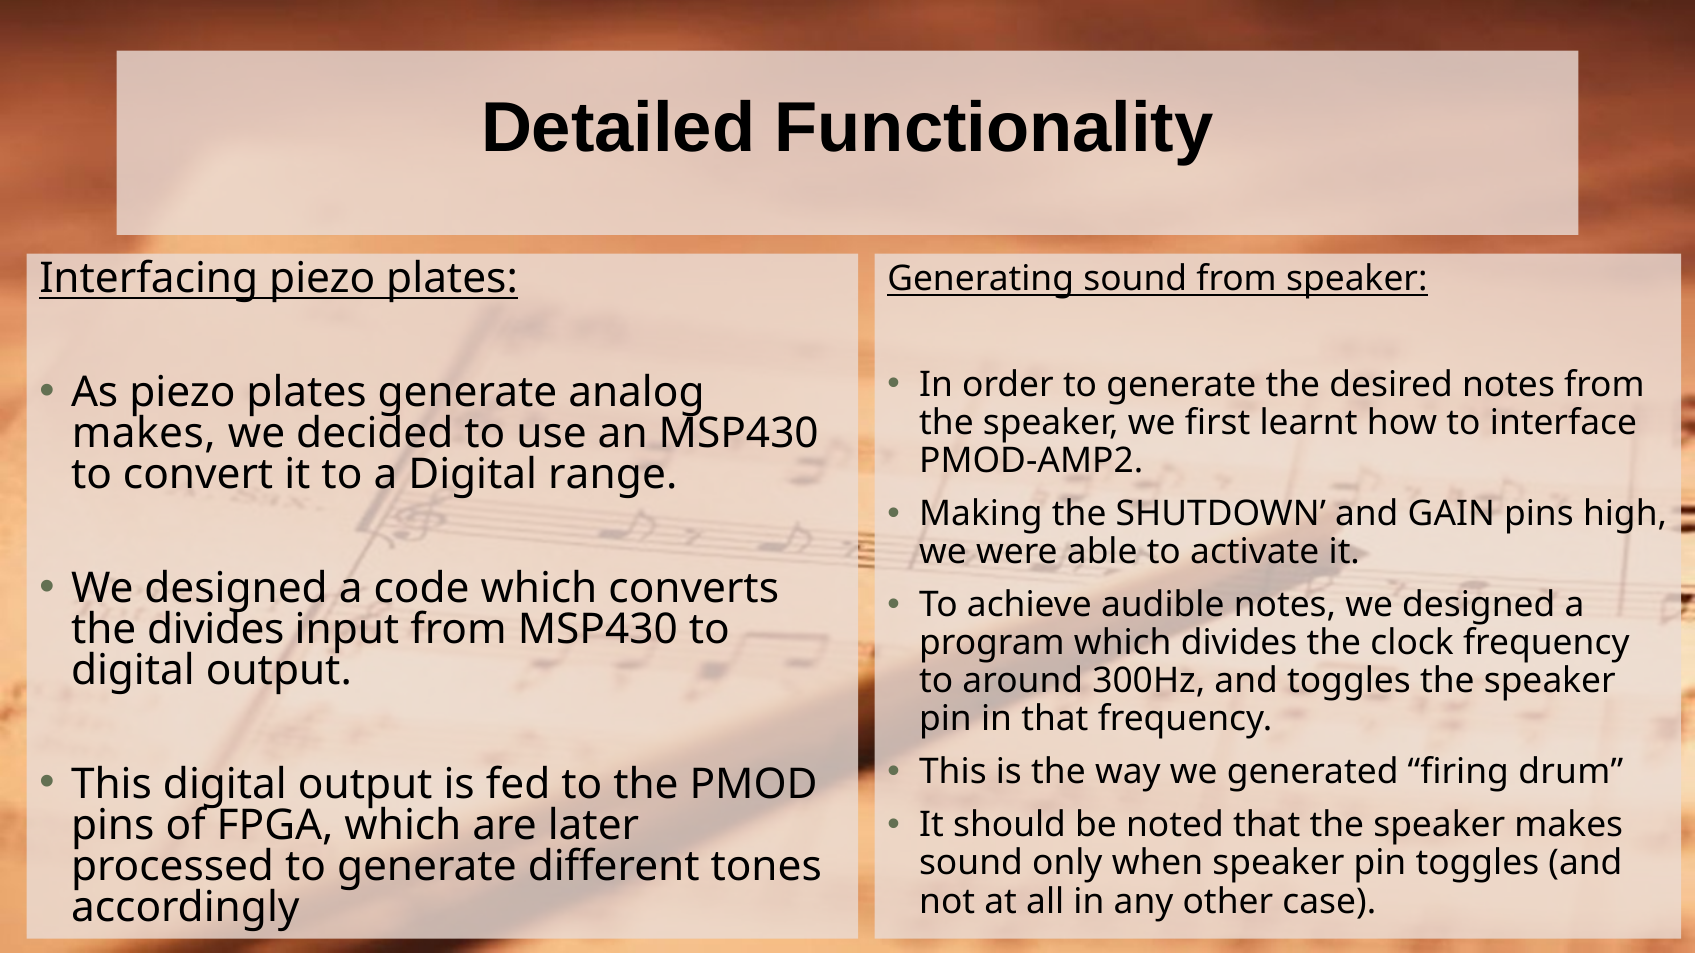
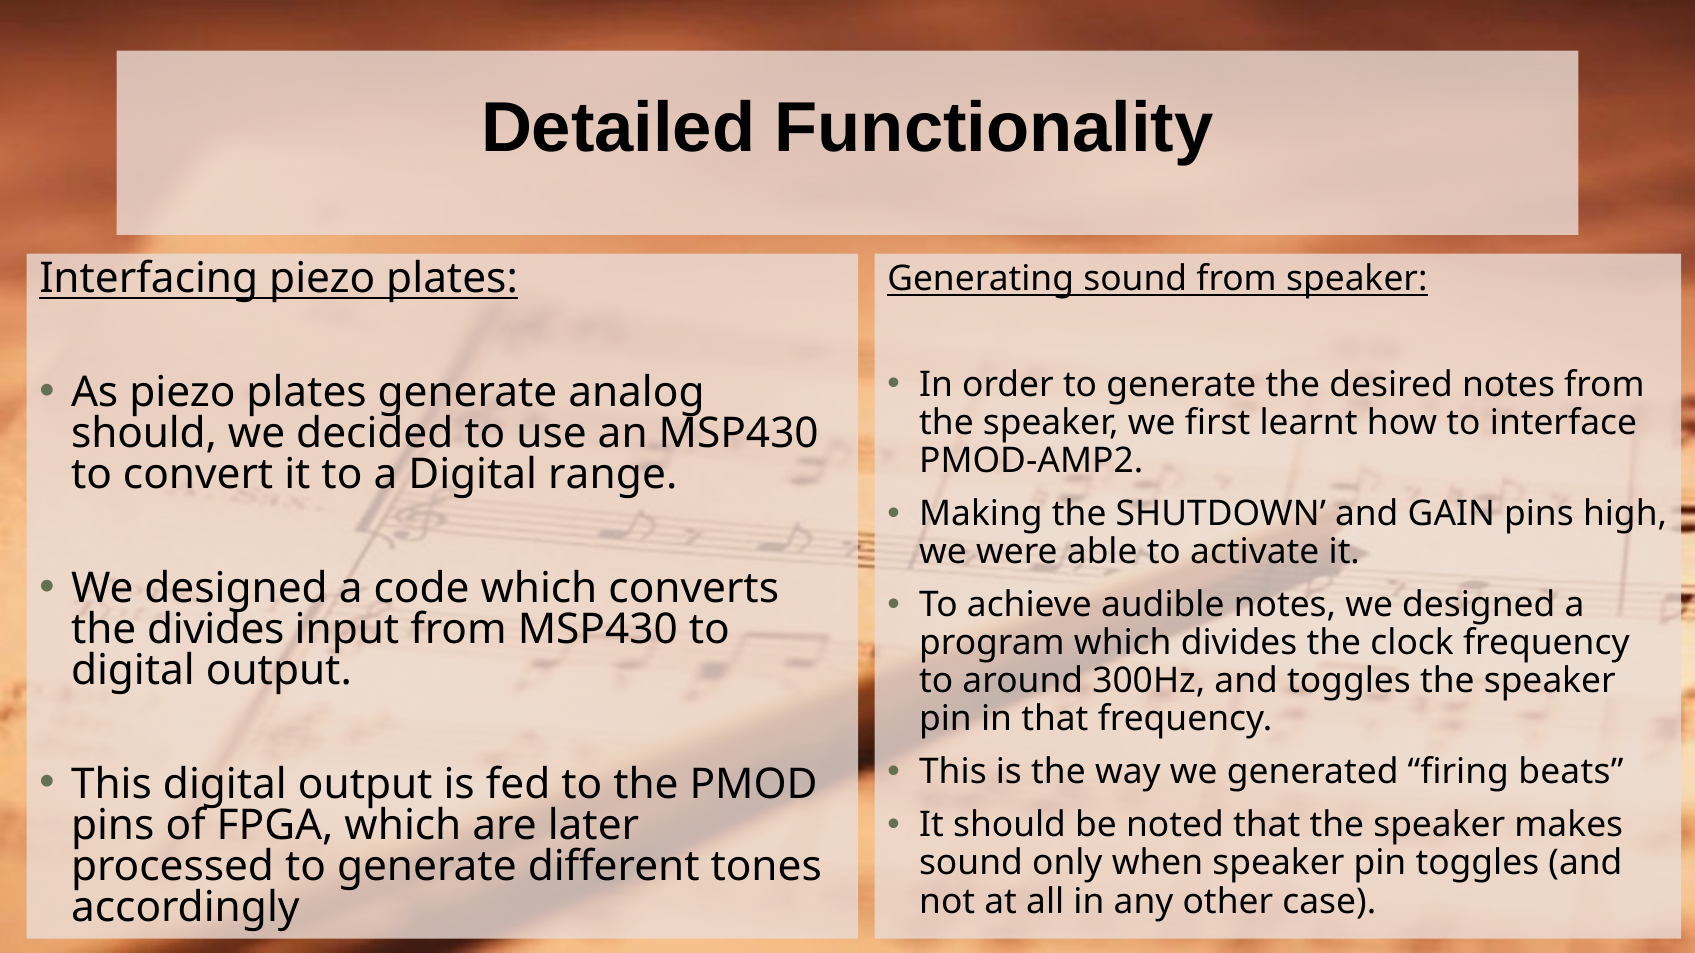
makes at (144, 434): makes -> should
drum: drum -> beats
